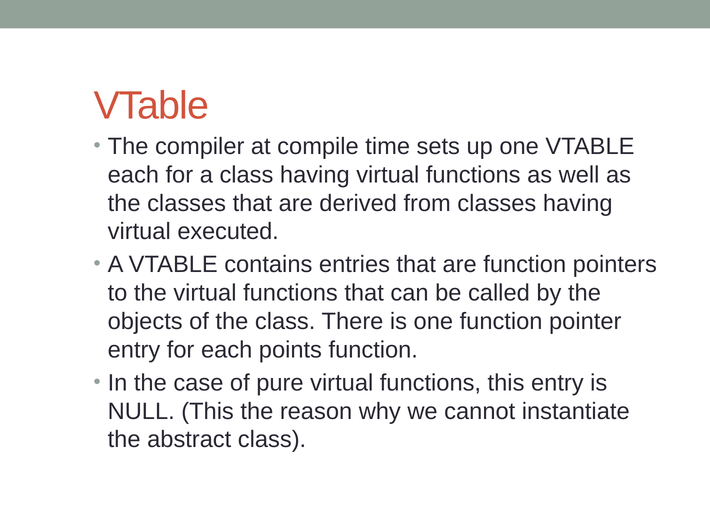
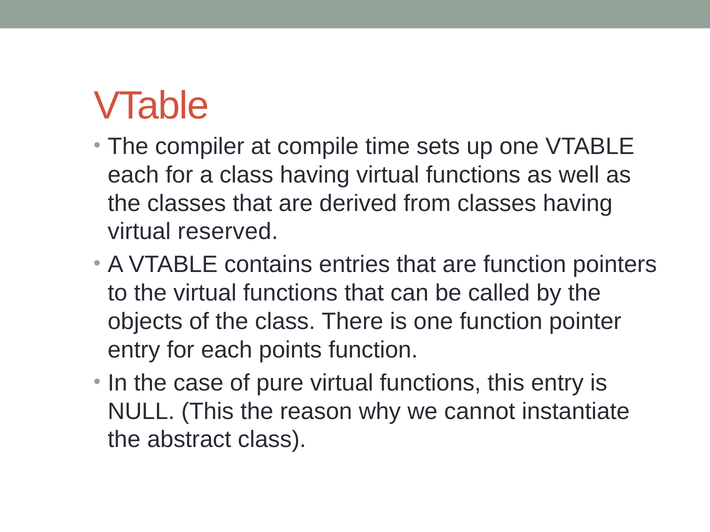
executed: executed -> reserved
